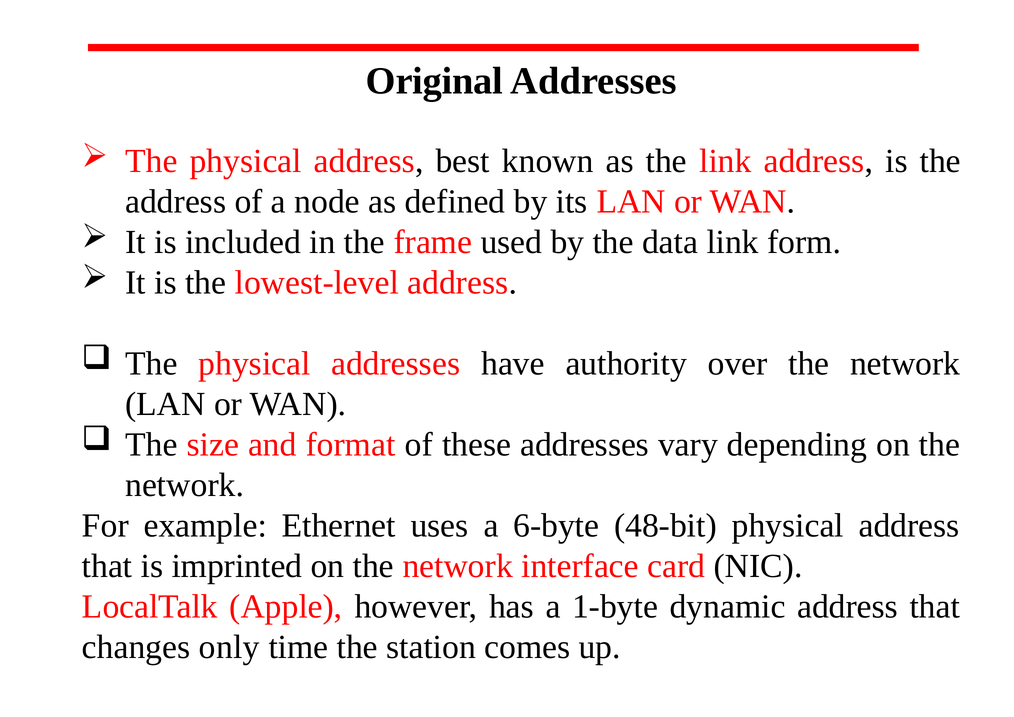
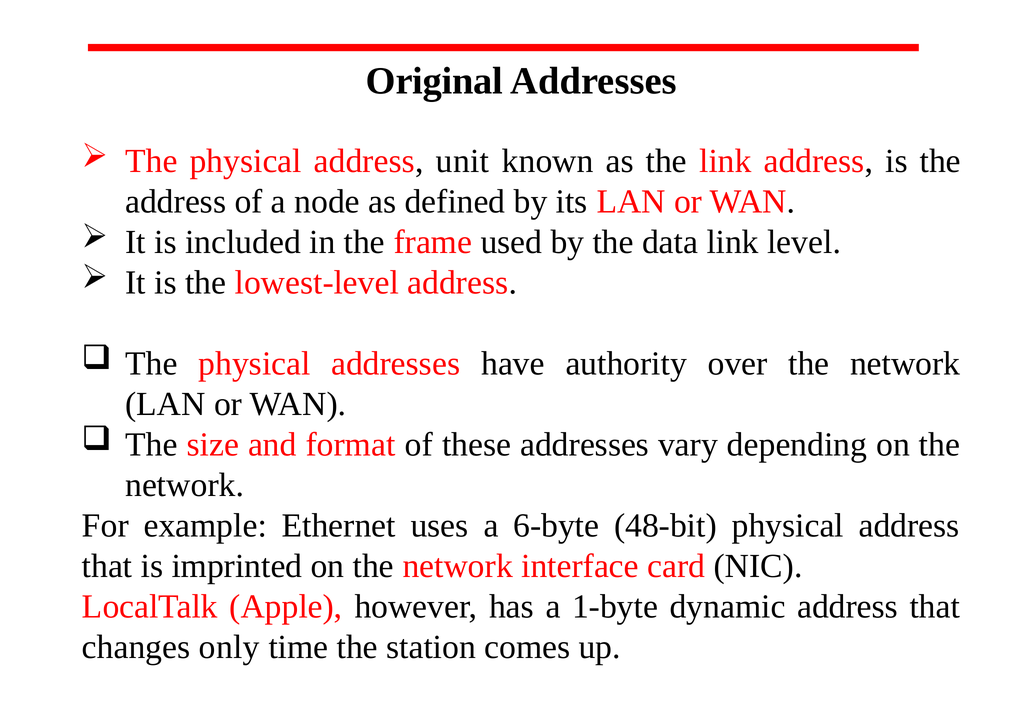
best: best -> unit
form: form -> level
